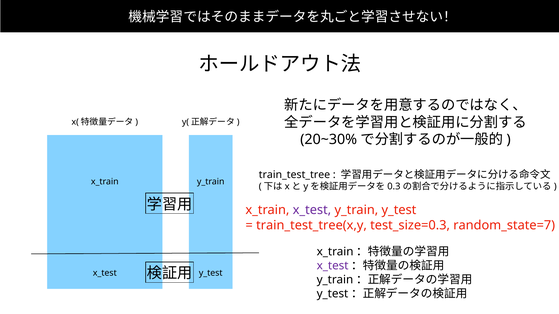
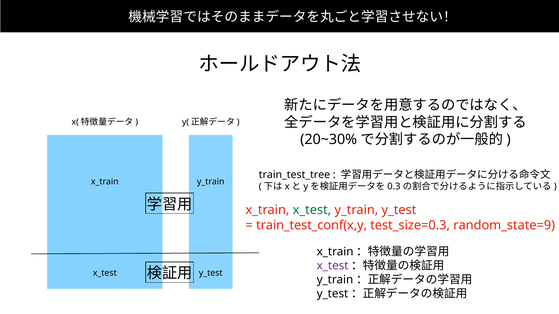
x_test at (312, 210) colour: purple -> green
train_test_tree(x,y: train_test_tree(x,y -> train_test_conf(x,y
random_state=7: random_state=7 -> random_state=9
